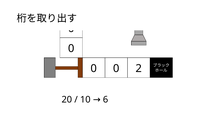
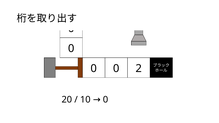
10 6: 6 -> 0
